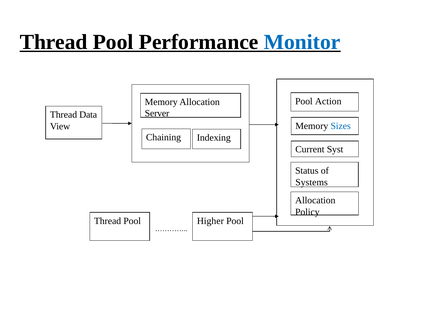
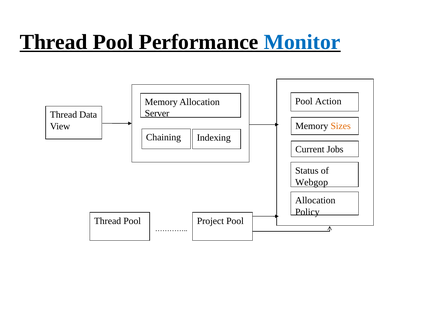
Sizes colour: blue -> orange
Syst: Syst -> Jobs
Systems: Systems -> Webgop
Higher: Higher -> Project
